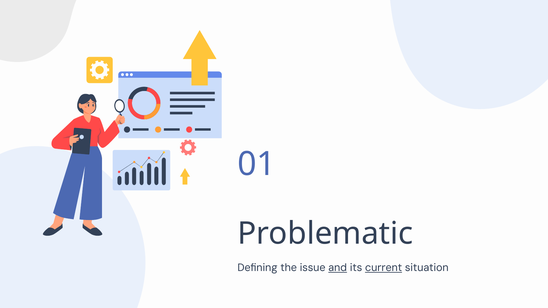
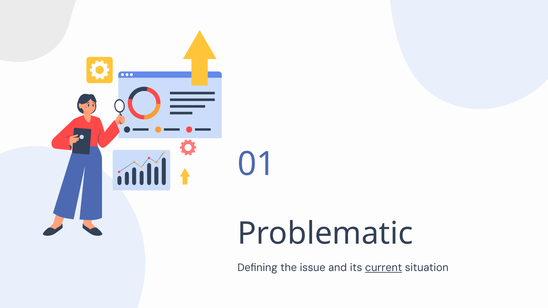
and underline: present -> none
